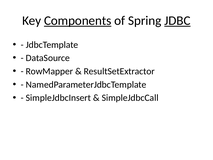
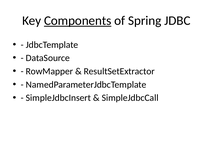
JDBC underline: present -> none
